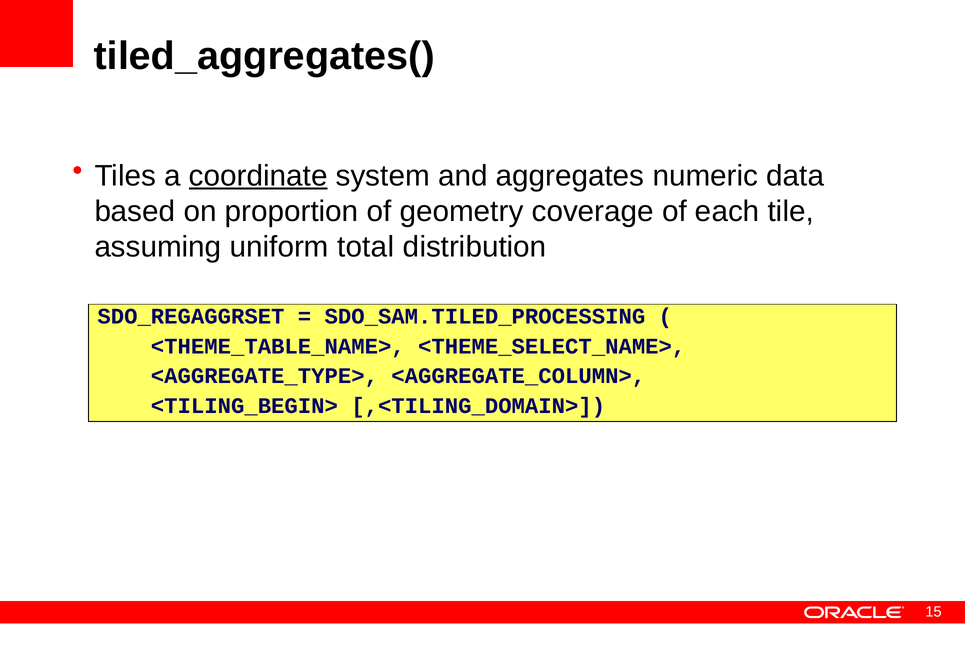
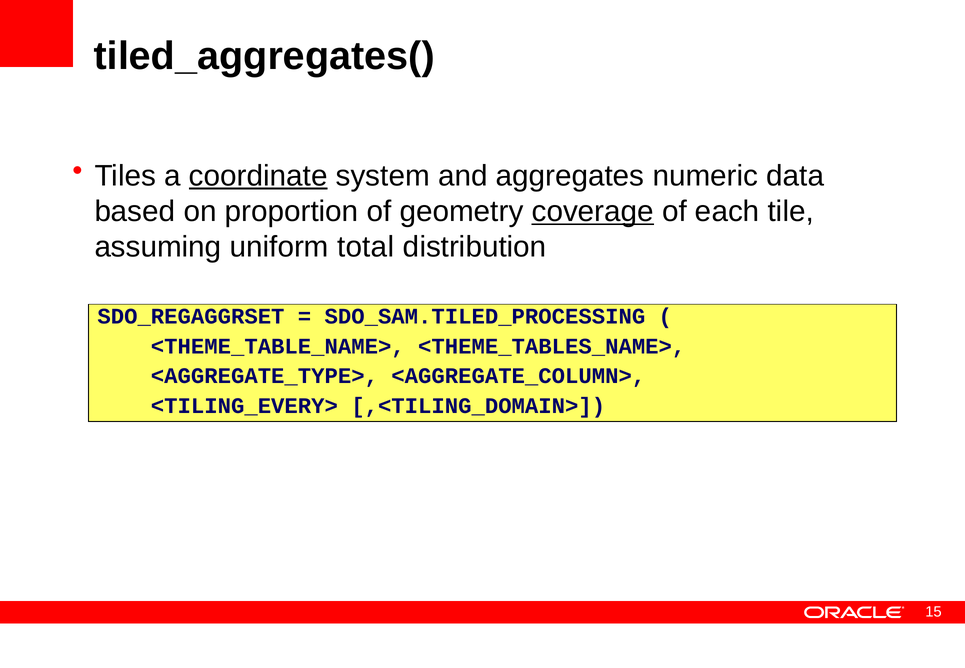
coverage underline: none -> present
<THEME_SELECT_NAME>: <THEME_SELECT_NAME> -> <THEME_TABLES_NAME>
<TILING_BEGIN>: <TILING_BEGIN> -> <TILING_EVERY>
